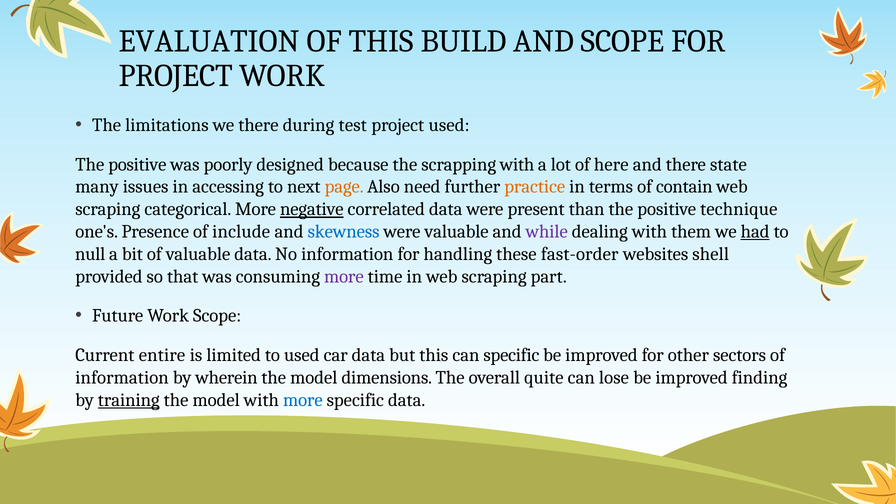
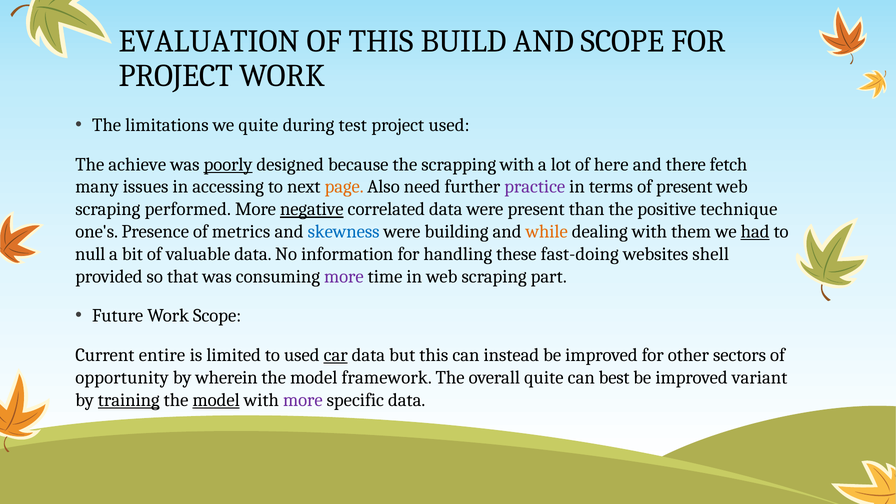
we there: there -> quite
positive at (137, 164): positive -> achieve
poorly underline: none -> present
state: state -> fetch
practice colour: orange -> purple
of contain: contain -> present
categorical: categorical -> performed
include: include -> metrics
were valuable: valuable -> building
while colour: purple -> orange
fast-order: fast-order -> fast-doing
car underline: none -> present
can specific: specific -> instead
information at (122, 377): information -> opportunity
dimensions: dimensions -> framework
lose: lose -> best
finding: finding -> variant
model at (216, 400) underline: none -> present
more at (303, 400) colour: blue -> purple
